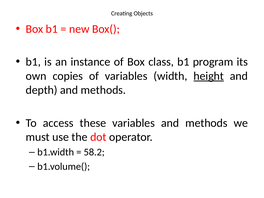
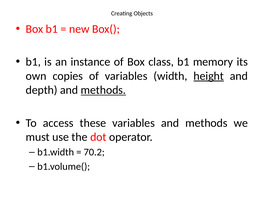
program: program -> memory
methods at (103, 90) underline: none -> present
58.2: 58.2 -> 70.2
